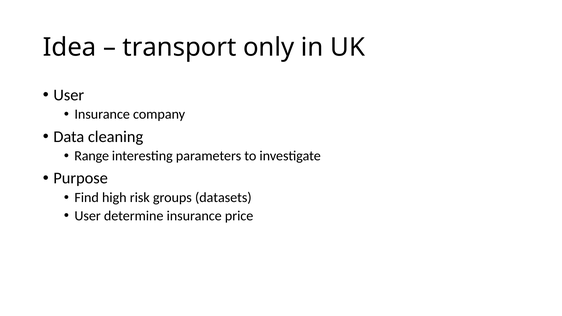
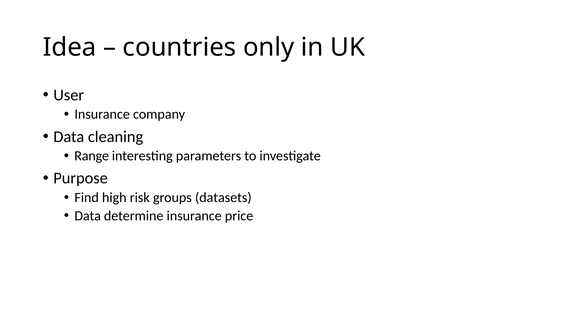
transport: transport -> countries
User at (88, 216): User -> Data
